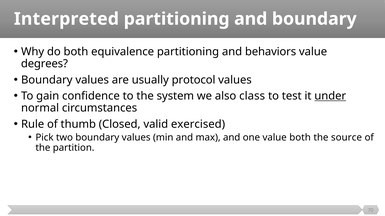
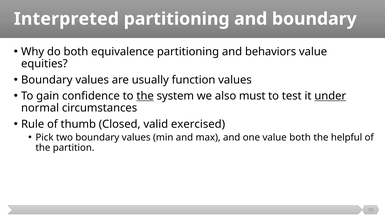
degrees: degrees -> equities
protocol: protocol -> function
the at (145, 96) underline: none -> present
class: class -> must
source: source -> helpful
